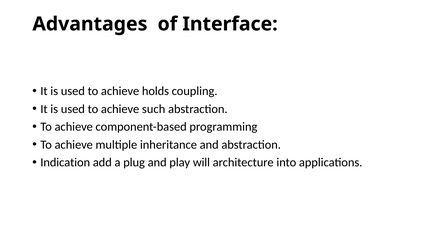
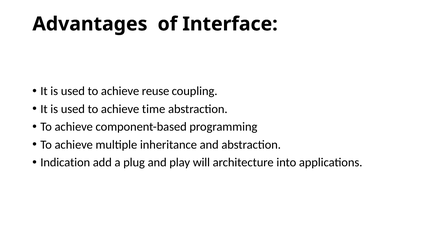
holds: holds -> reuse
such: such -> time
